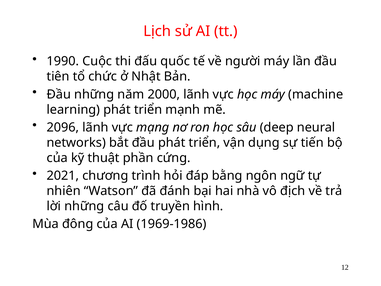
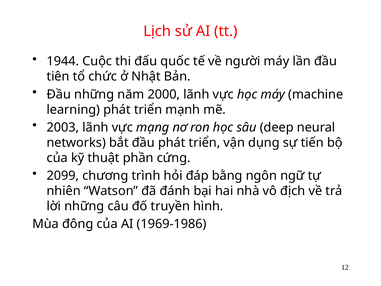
1990: 1990 -> 1944
2096: 2096 -> 2003
2021: 2021 -> 2099
